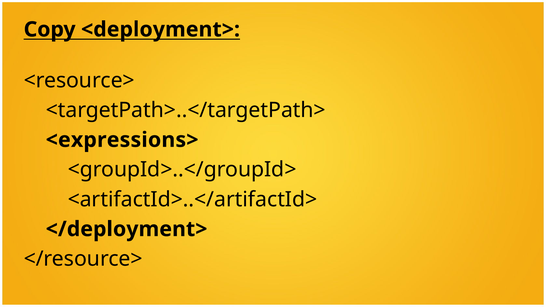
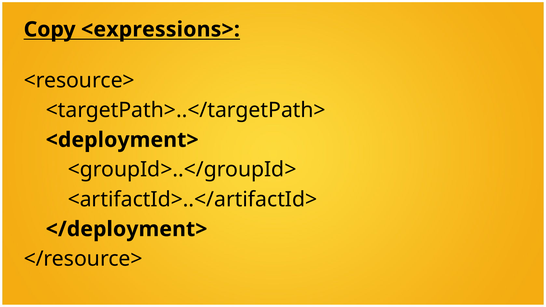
<deployment>: <deployment> -> <expressions>
<expressions>: <expressions> -> <deployment>
